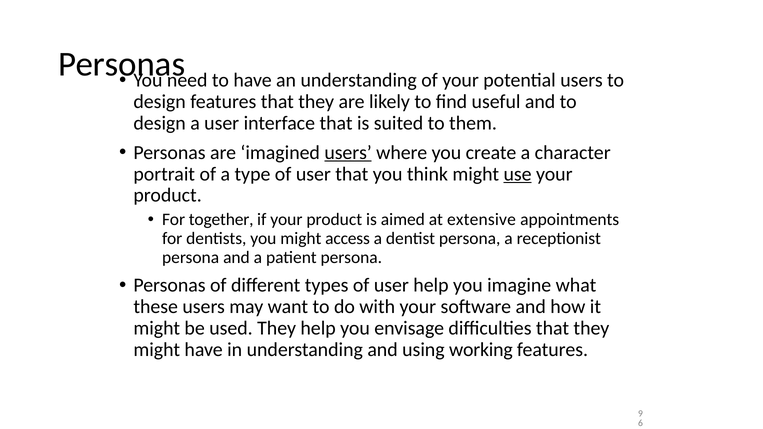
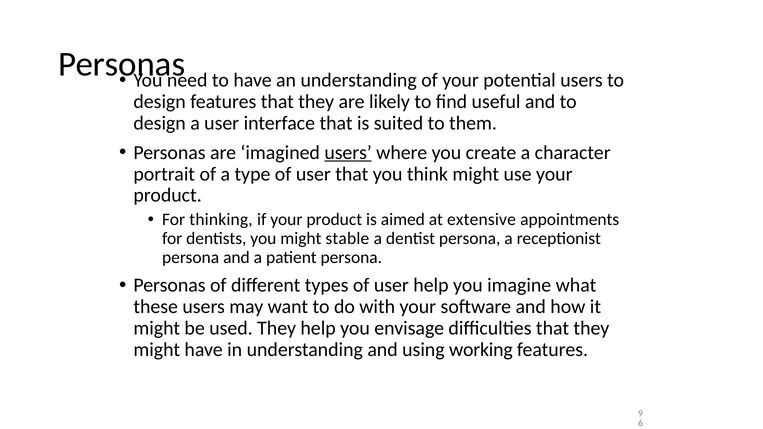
use underline: present -> none
together: together -> thinking
access: access -> stable
